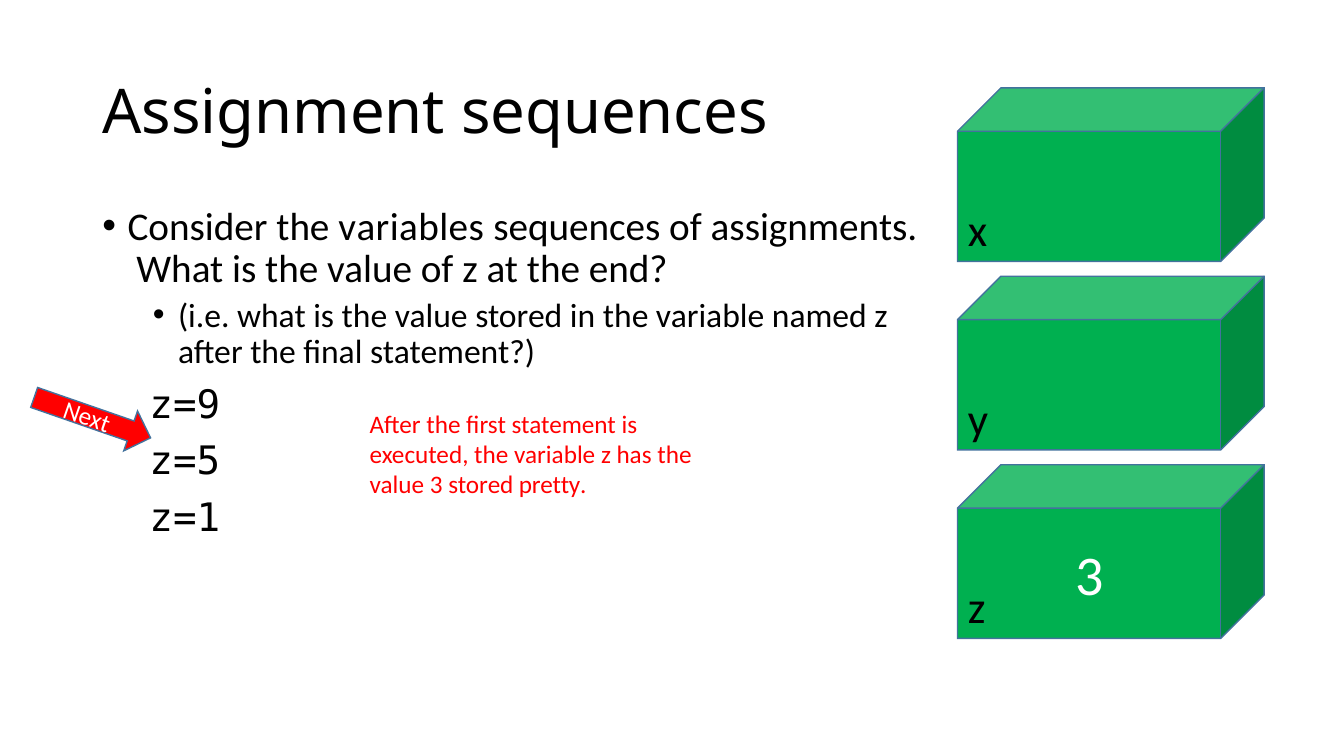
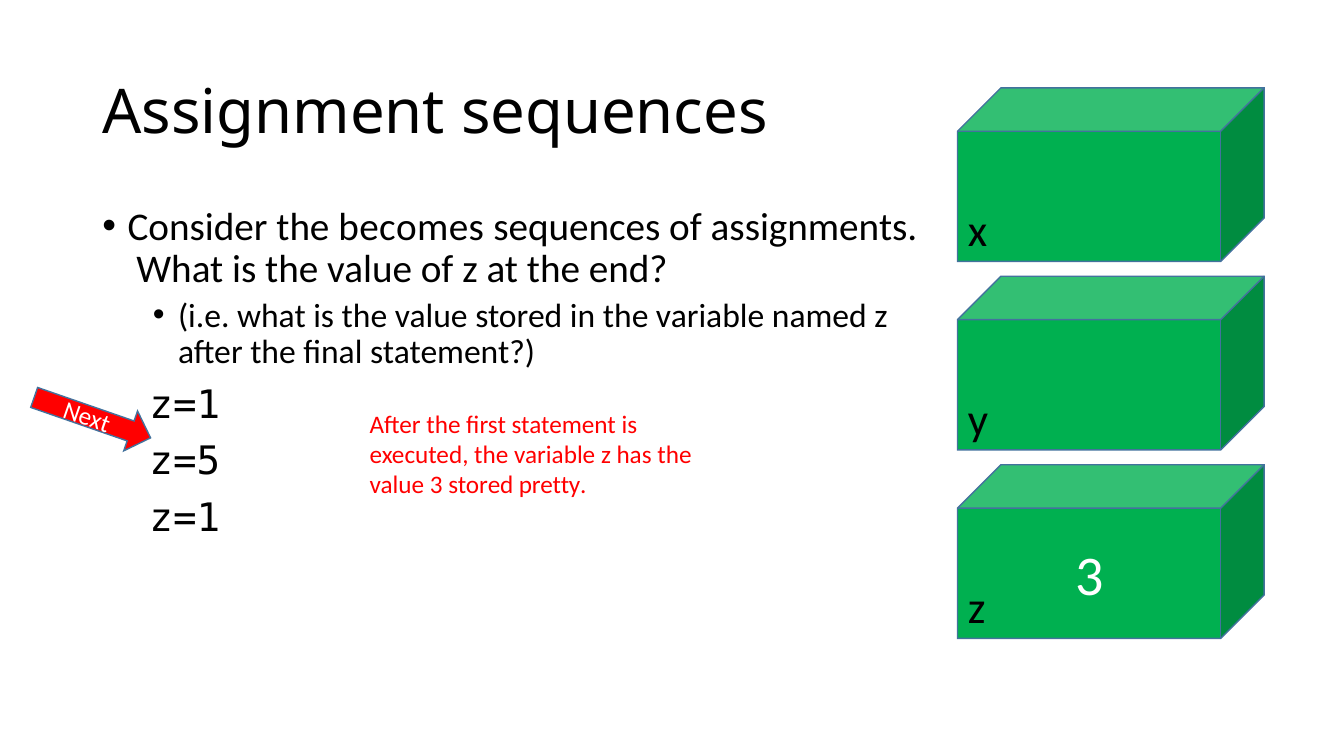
variables: variables -> becomes
z=9 at (185, 405): z=9 -> z=1
